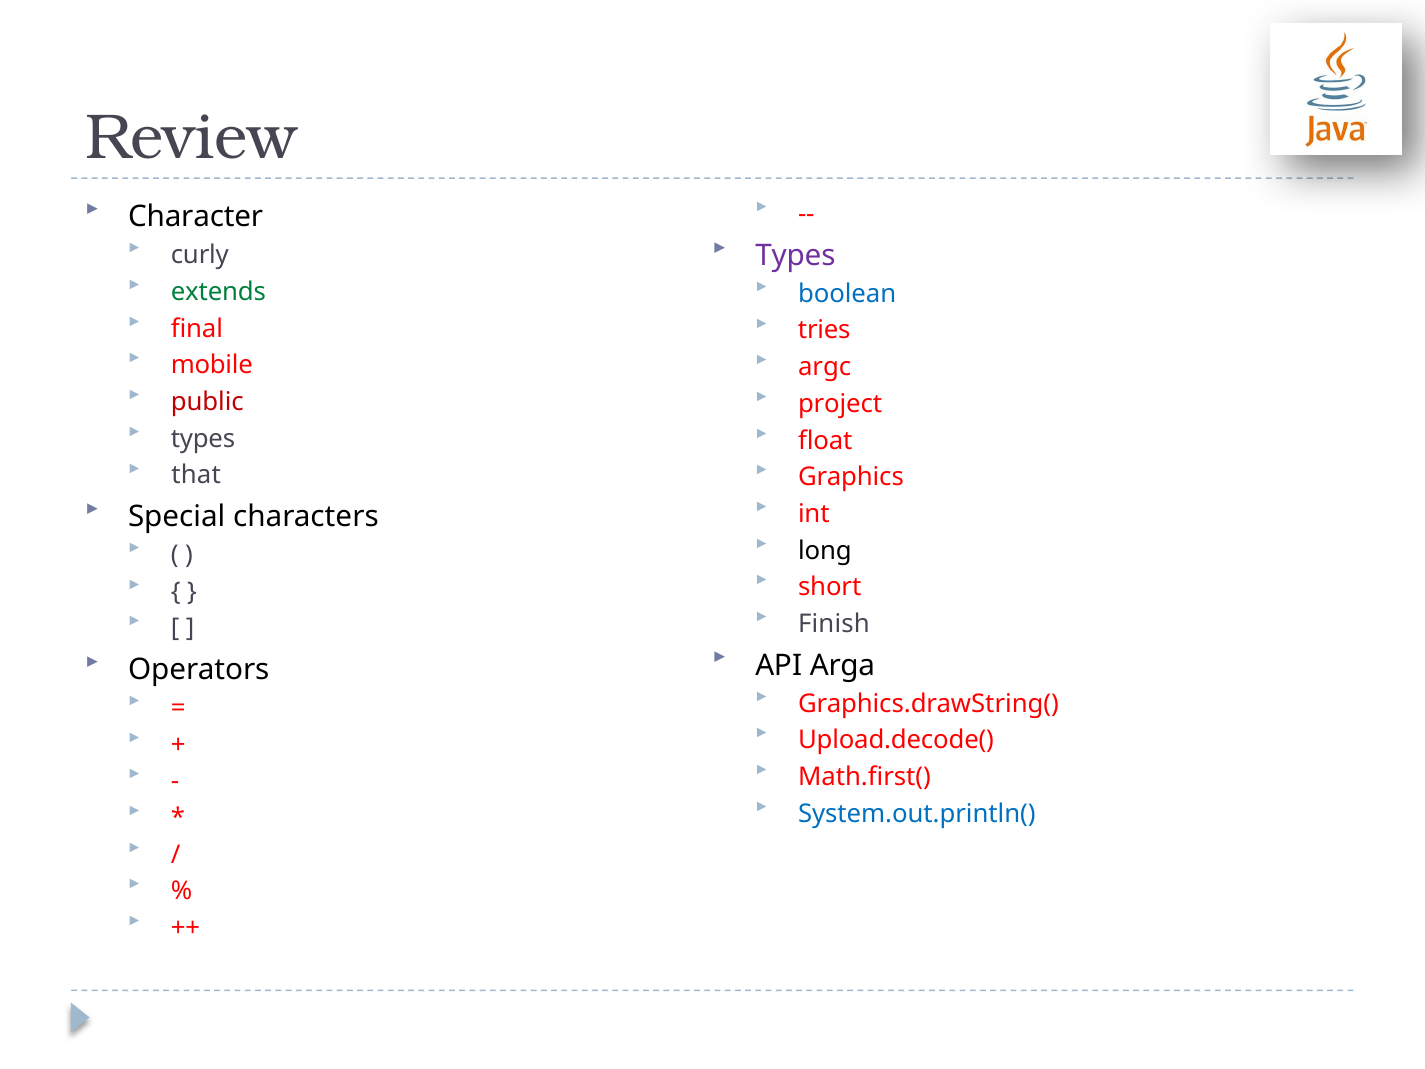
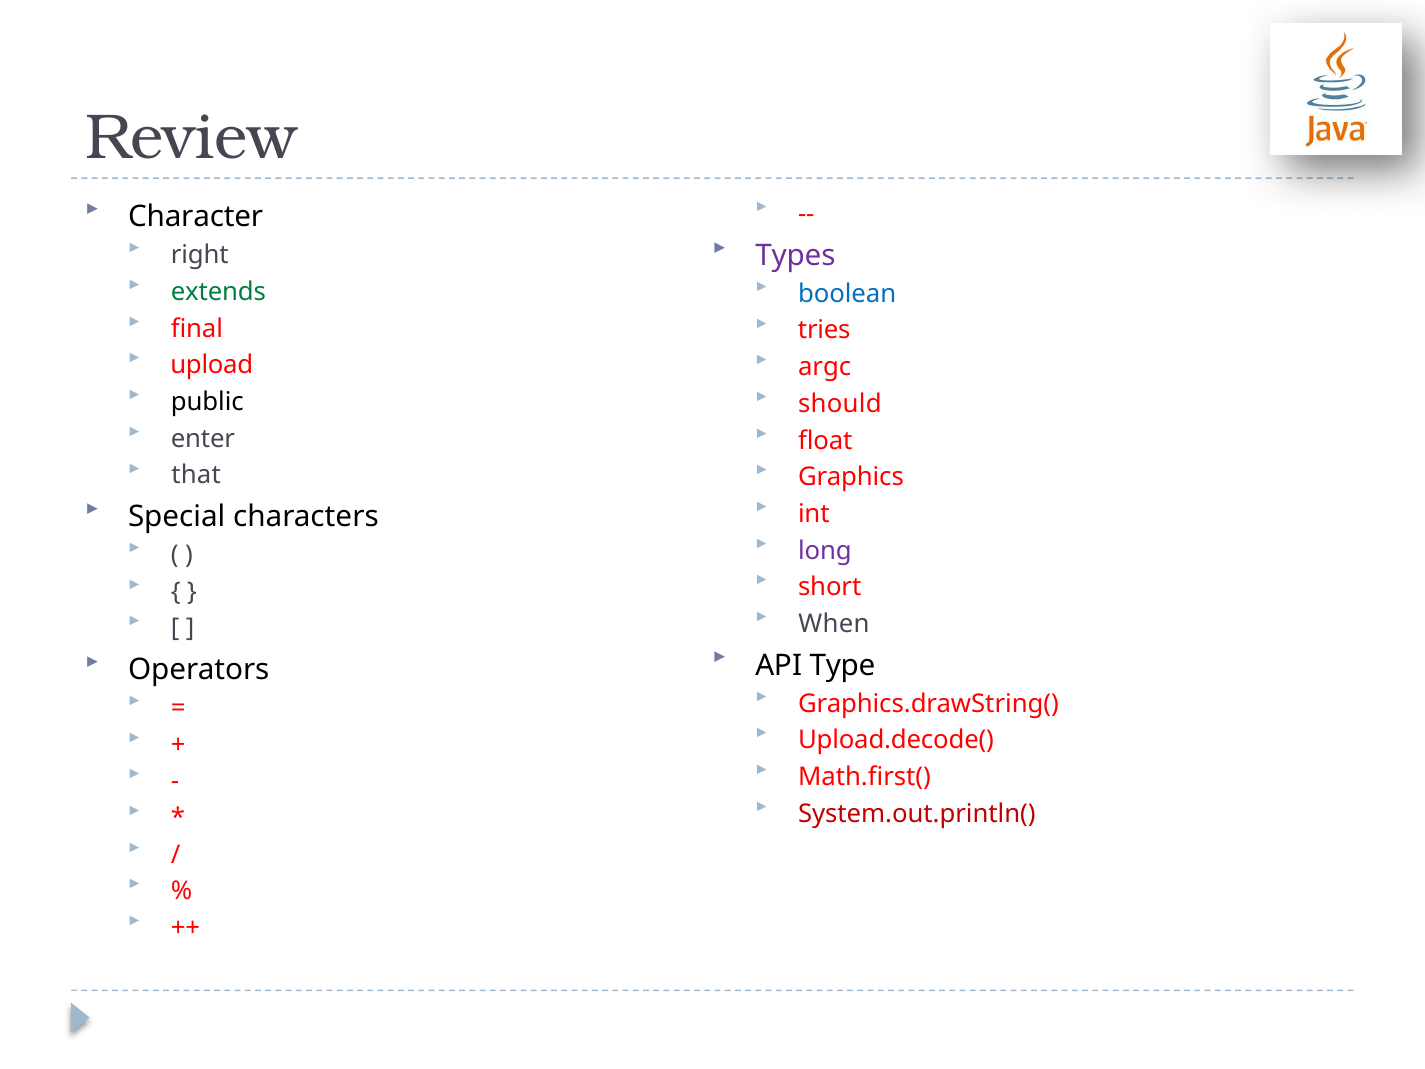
curly: curly -> right
mobile: mobile -> upload
public colour: red -> black
project: project -> should
types at (203, 439): types -> enter
long colour: black -> purple
Finish: Finish -> When
Arga: Arga -> Type
System.out.println( colour: blue -> red
